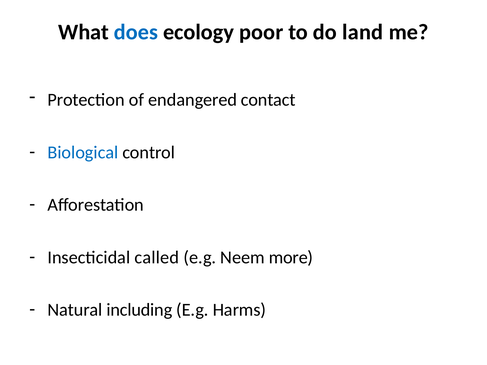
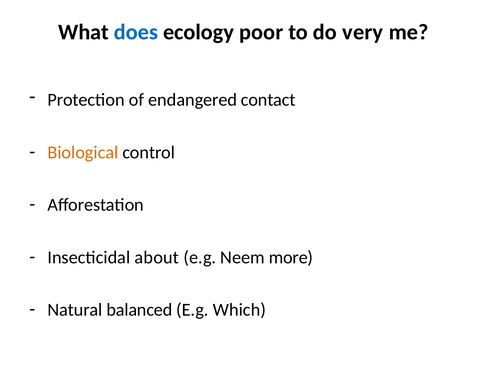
land: land -> very
Biological colour: blue -> orange
called: called -> about
including: including -> balanced
Harms: Harms -> Which
